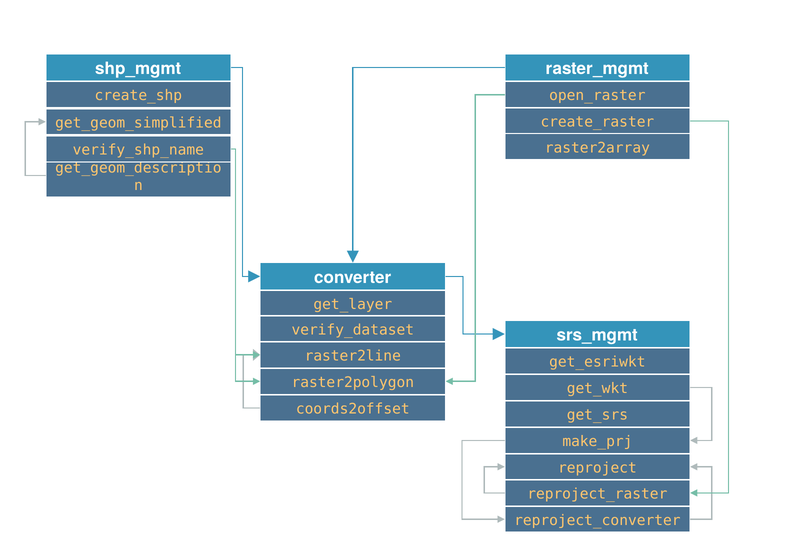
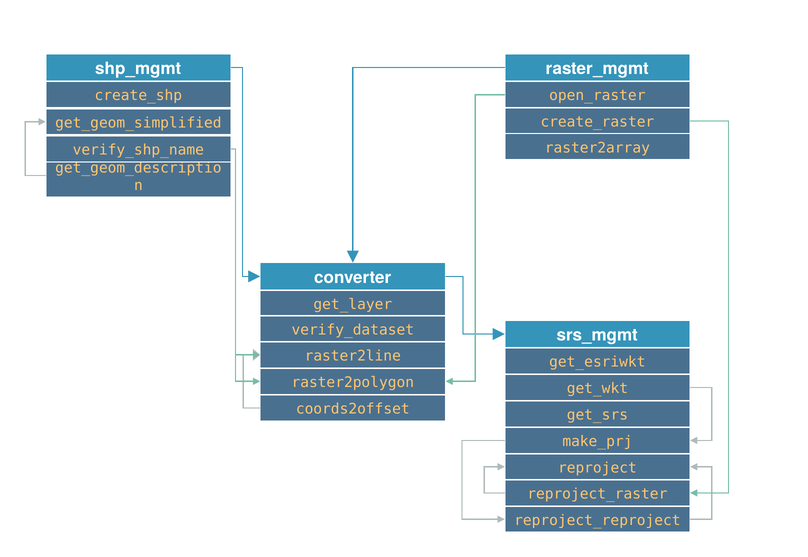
reproject_converter: reproject_converter -> reproject_reproject
